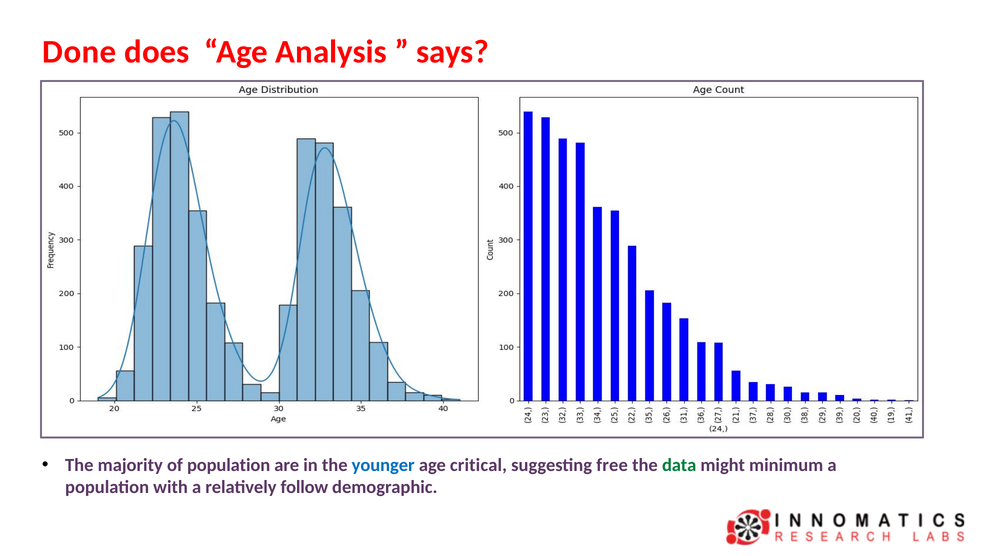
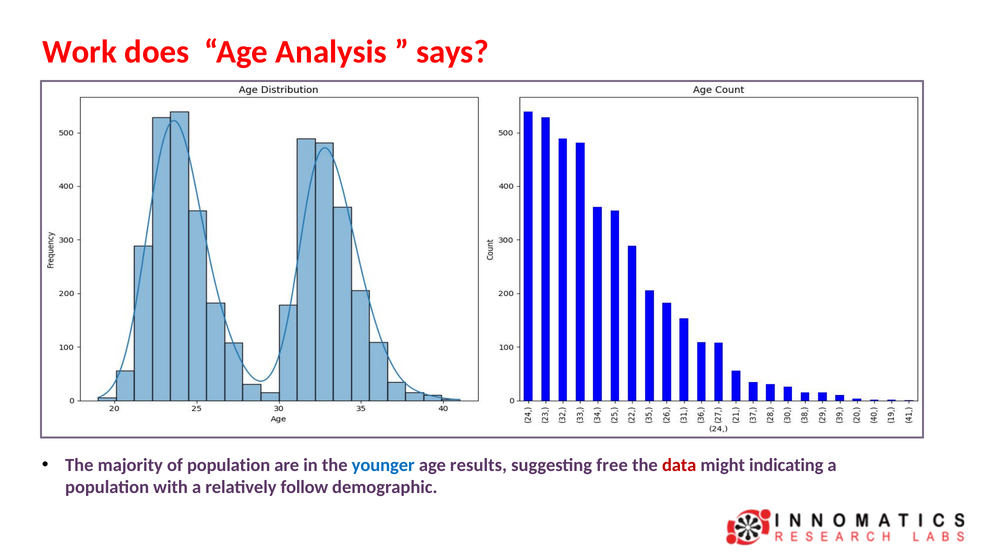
Done: Done -> Work
critical: critical -> results
data colour: green -> red
minimum: minimum -> indicating
